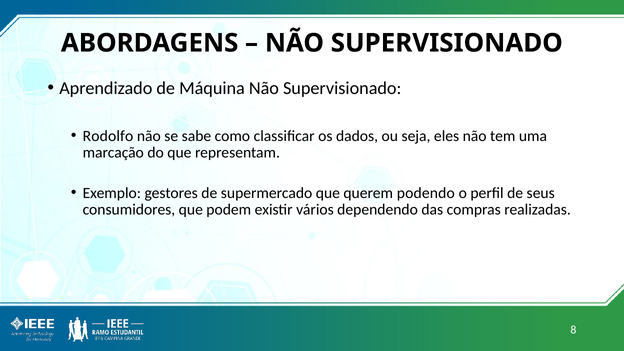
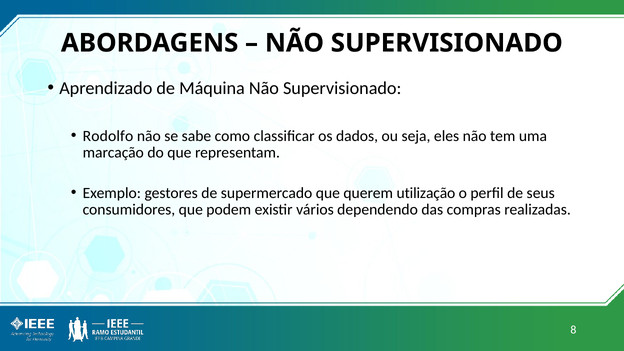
podendo: podendo -> utilização
